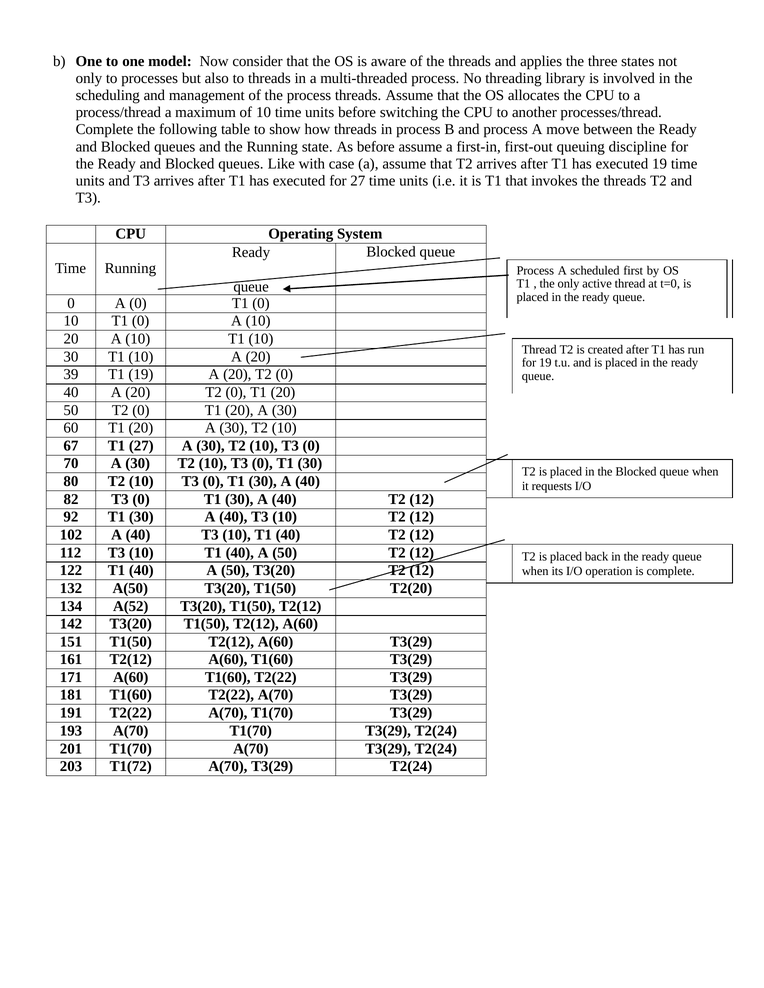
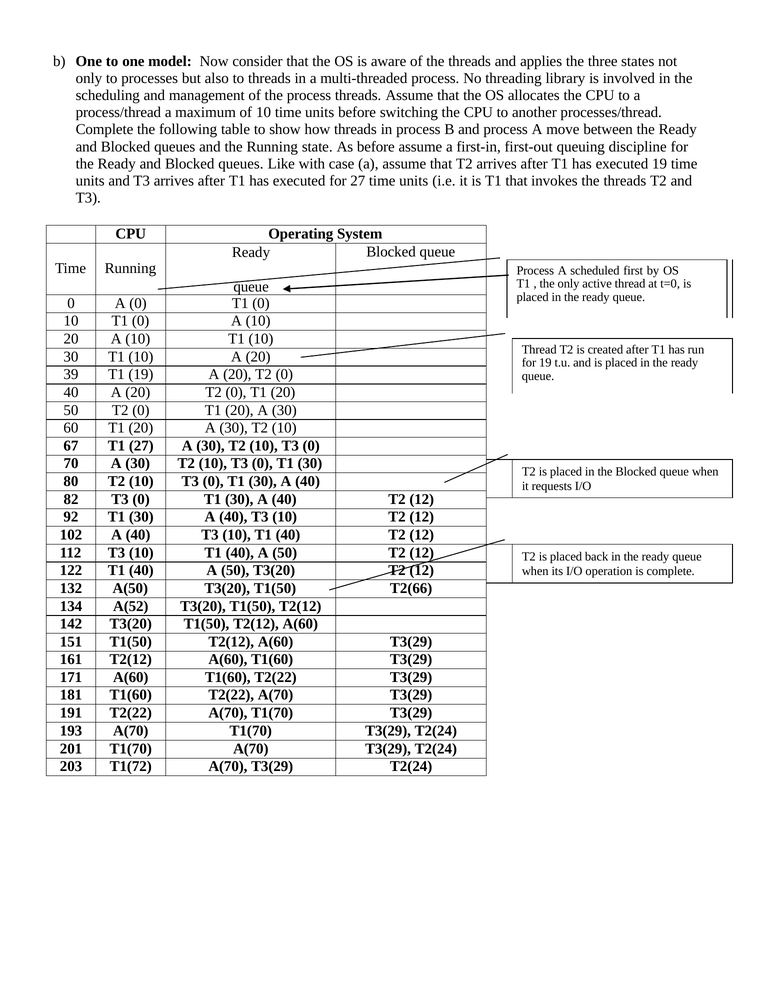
T2(20: T2(20 -> T2(66
